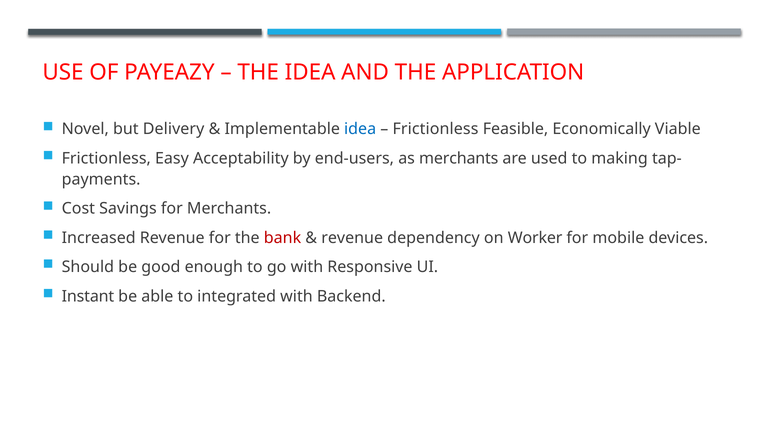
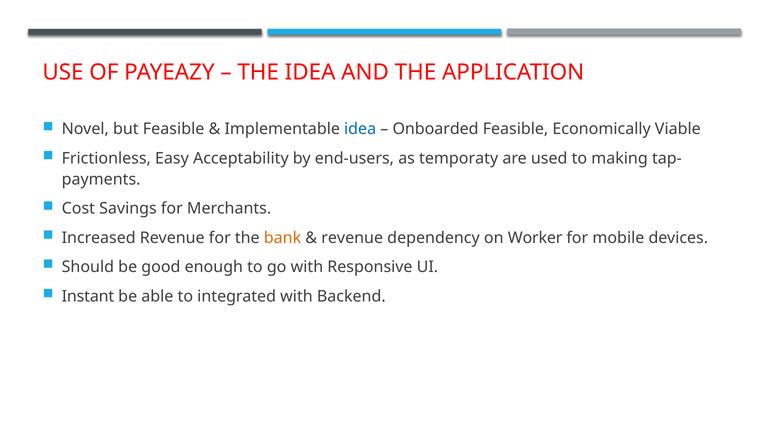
but Delivery: Delivery -> Feasible
Frictionless at (435, 129): Frictionless -> Onboarded
as merchants: merchants -> temporaty
bank colour: red -> orange
